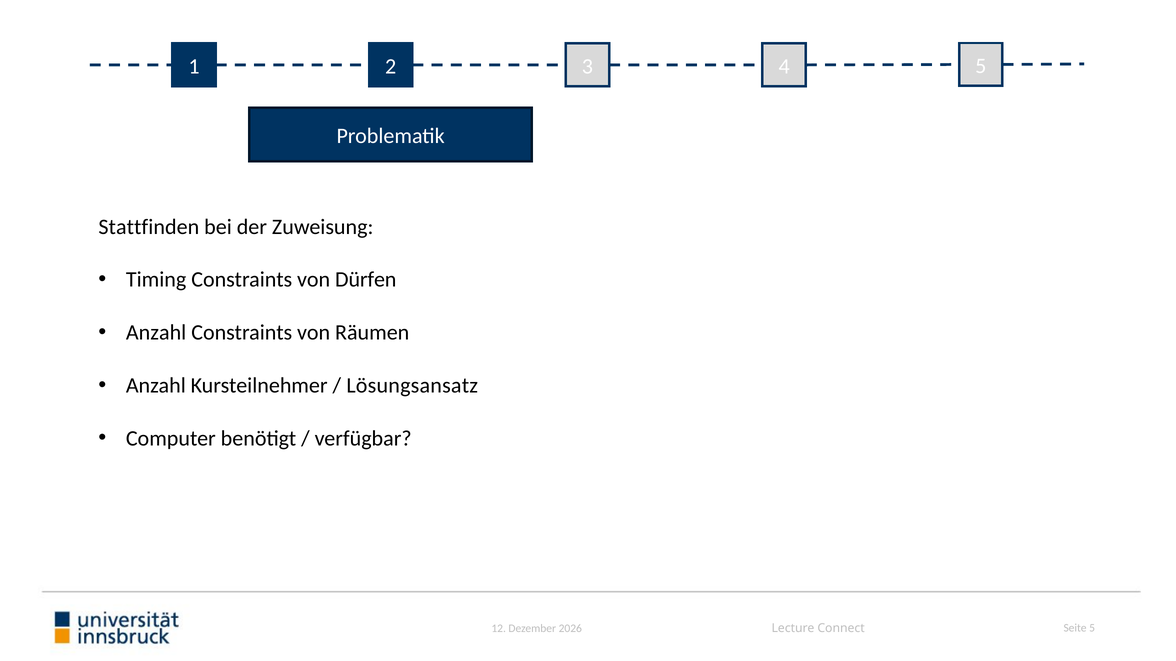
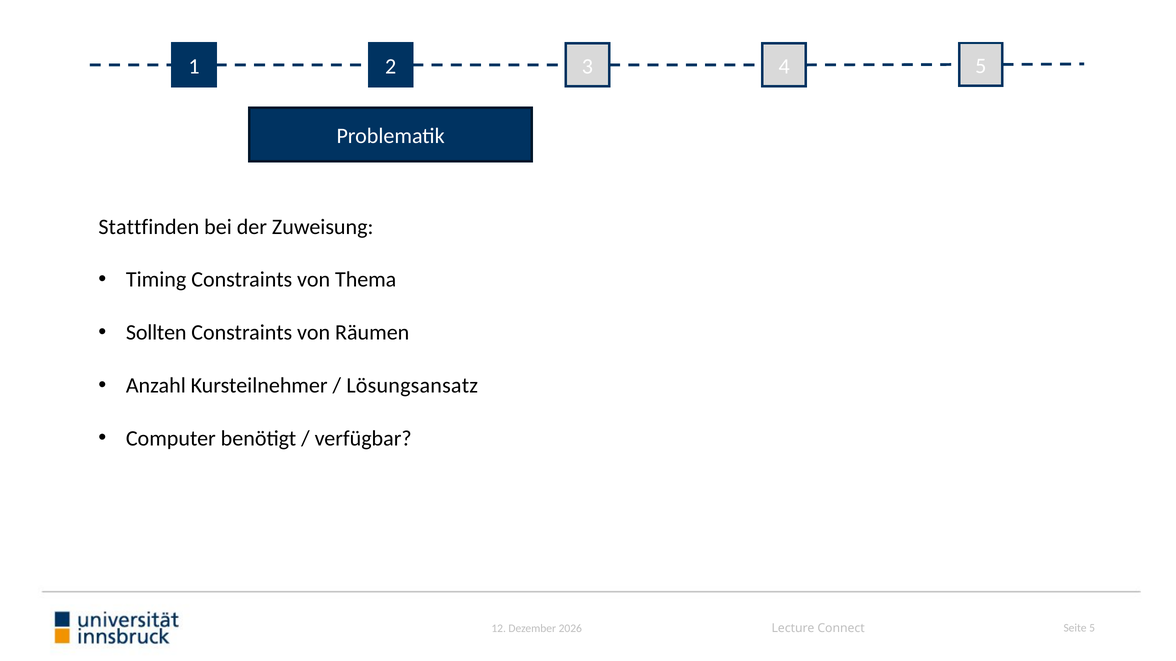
Dürfen: Dürfen -> Thema
Anzahl at (156, 333): Anzahl -> Sollten
